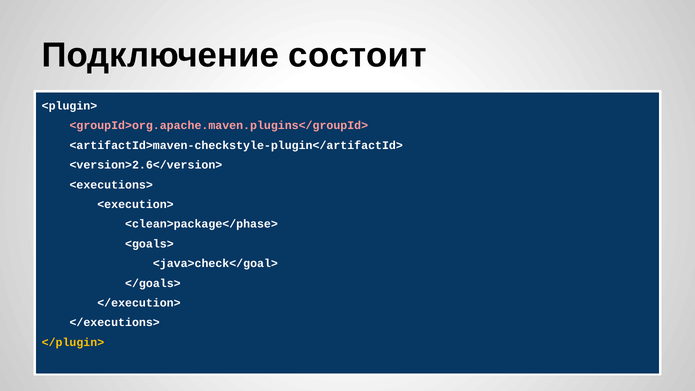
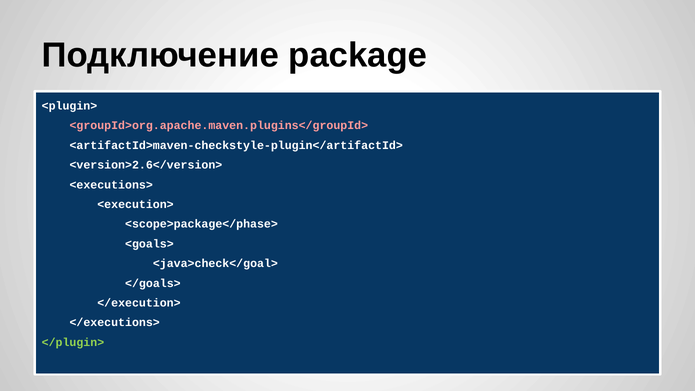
состоит: состоит -> package
<clean>package</phase>: <clean>package</phase> -> <scope>package</phase>
</plugin> colour: yellow -> light green
